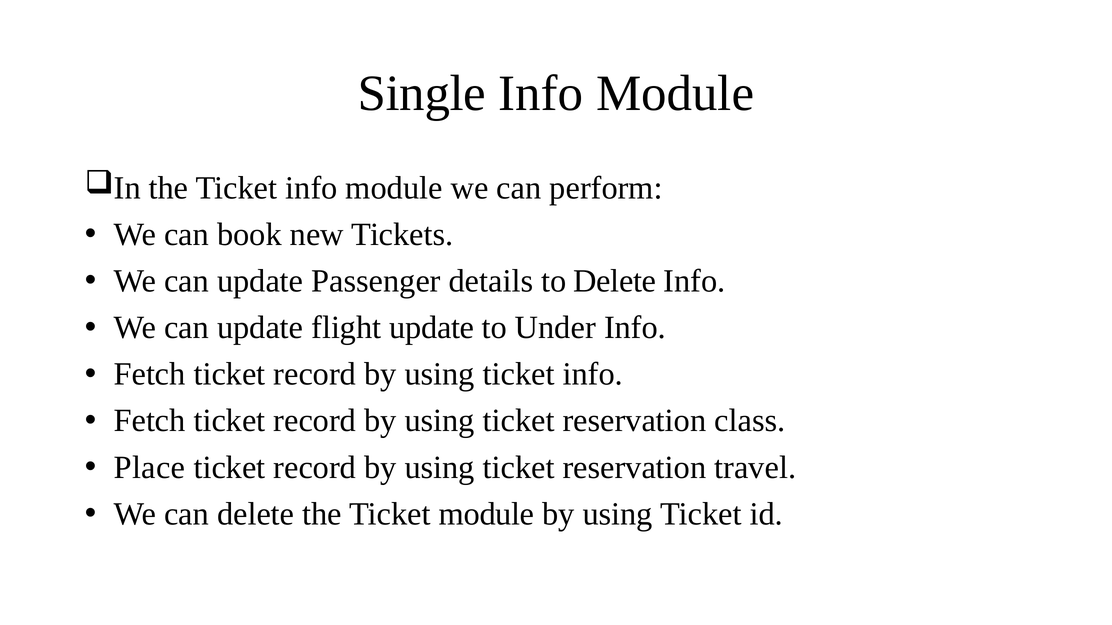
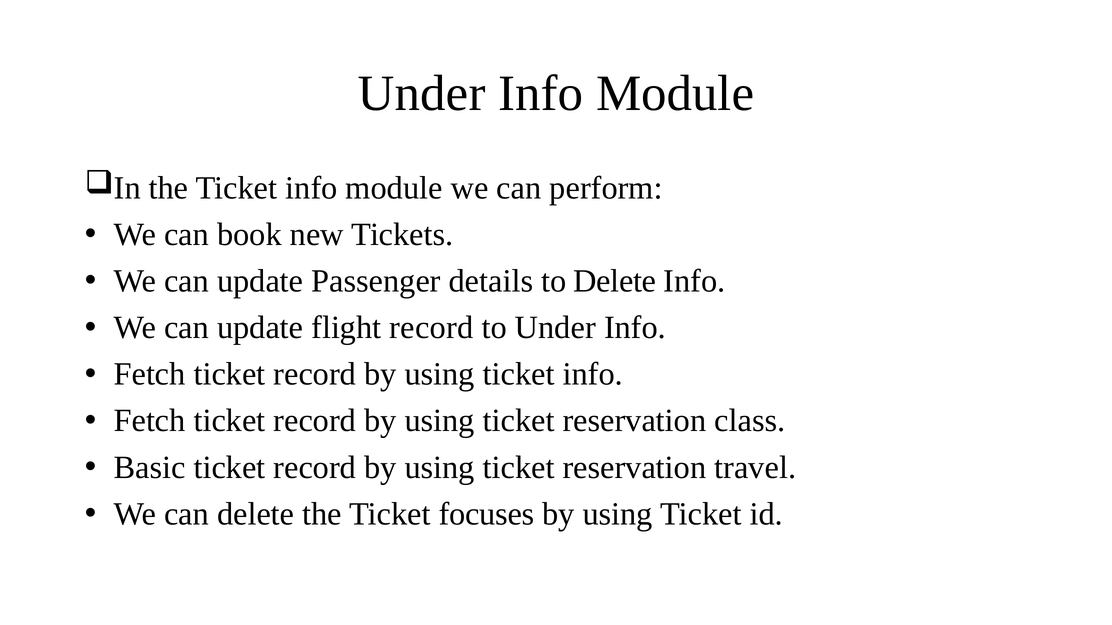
Single at (422, 93): Single -> Under
flight update: update -> record
Place: Place -> Basic
Ticket module: module -> focuses
